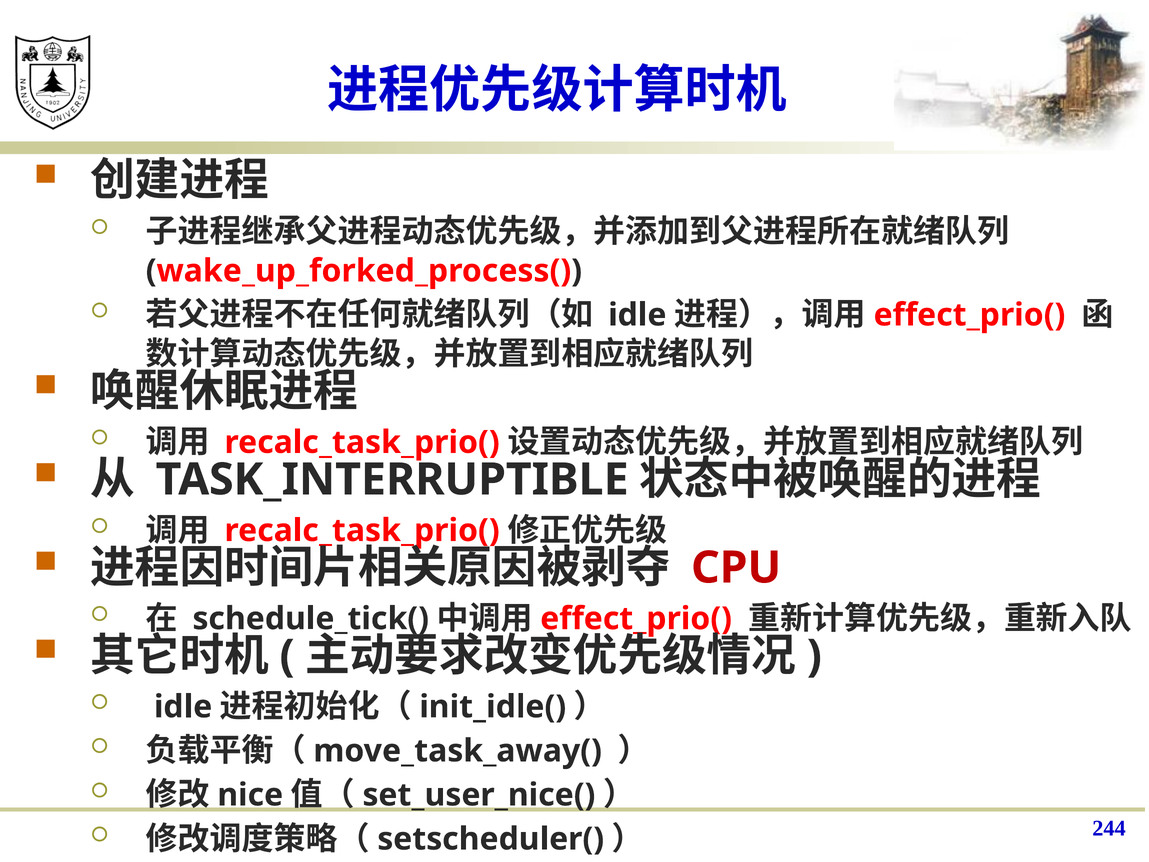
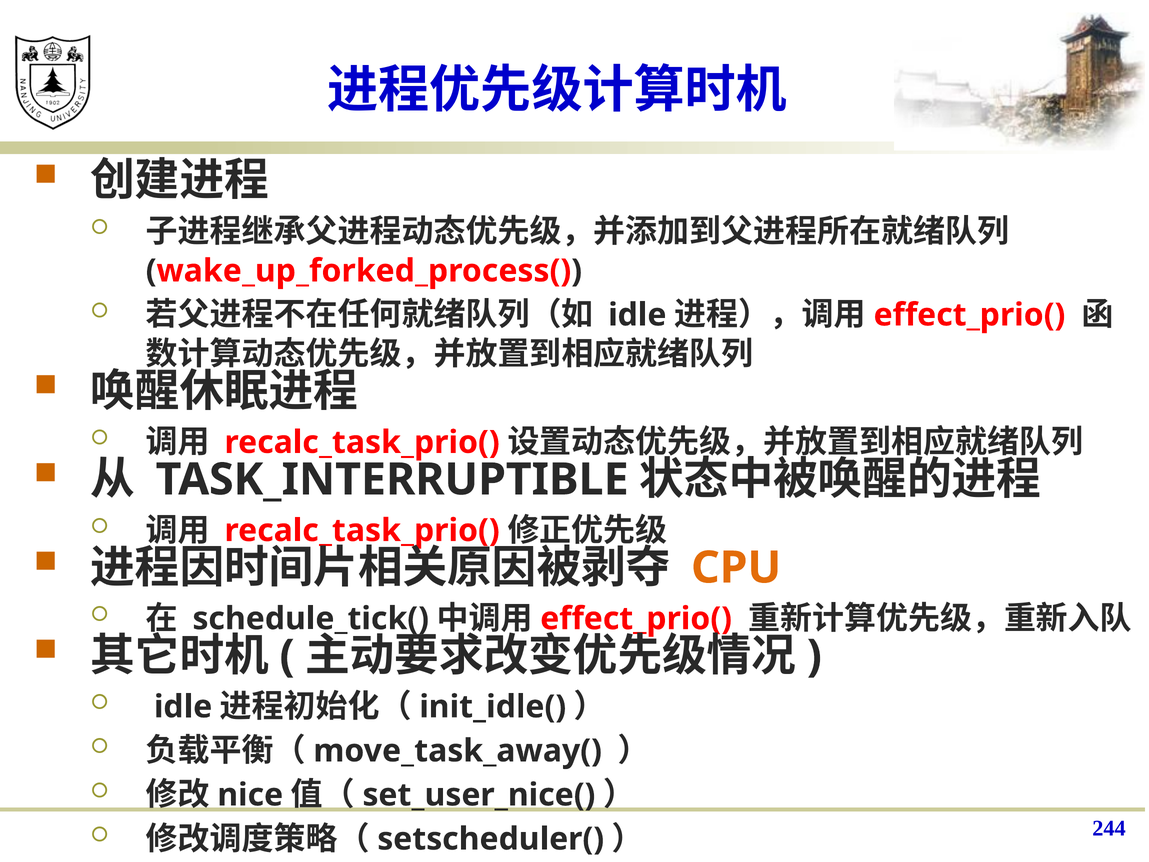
CPU colour: red -> orange
